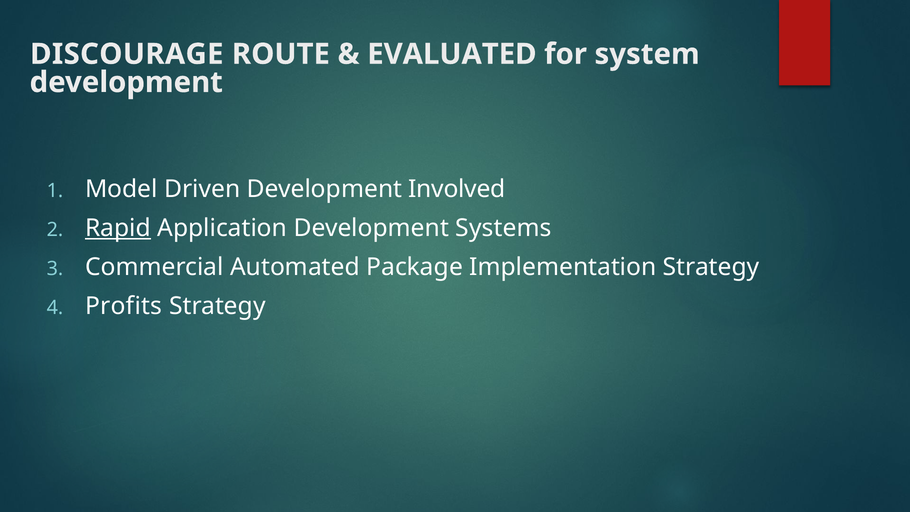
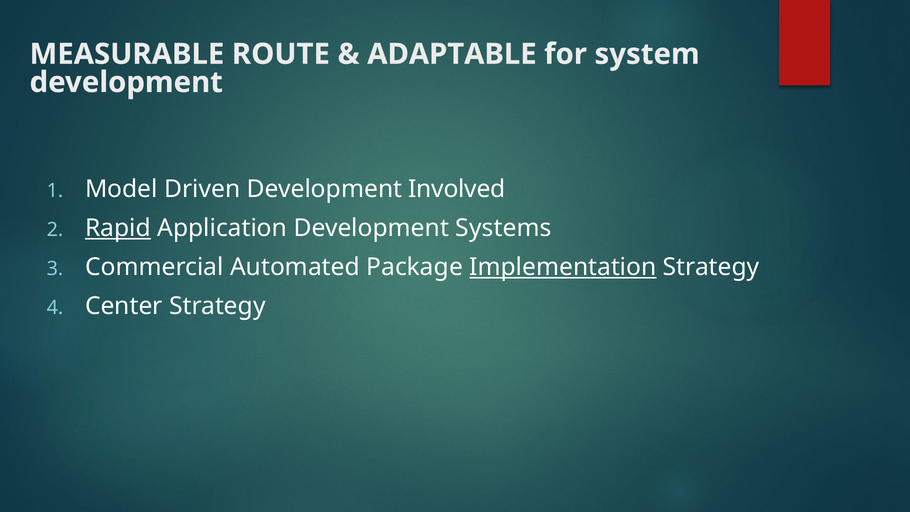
DISCOURAGE: DISCOURAGE -> MEASURABLE
EVALUATED: EVALUATED -> ADAPTABLE
Implementation underline: none -> present
Profits: Profits -> Center
